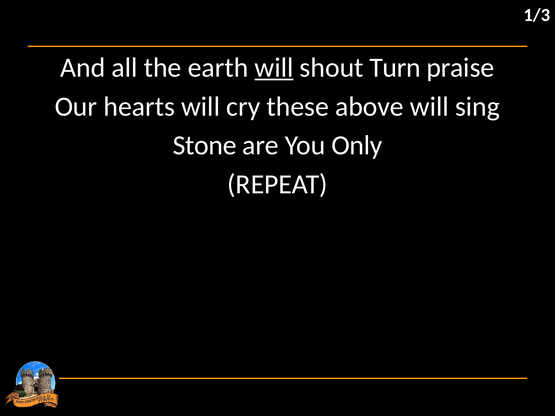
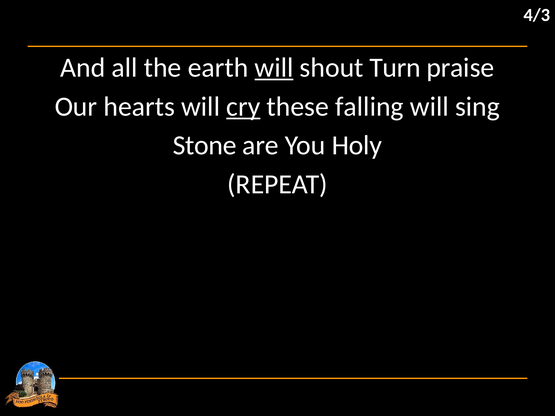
1/3: 1/3 -> 4/3
cry underline: none -> present
above: above -> falling
Only: Only -> Holy
